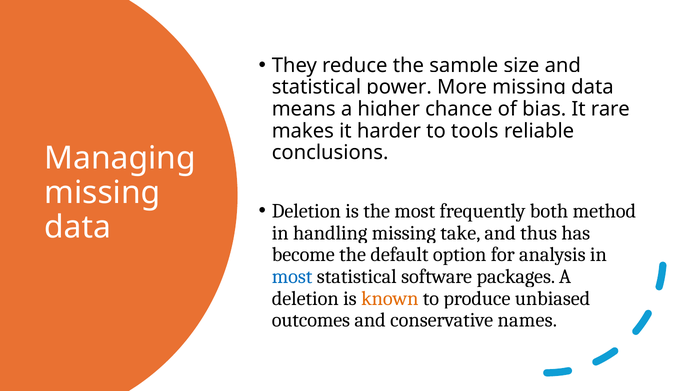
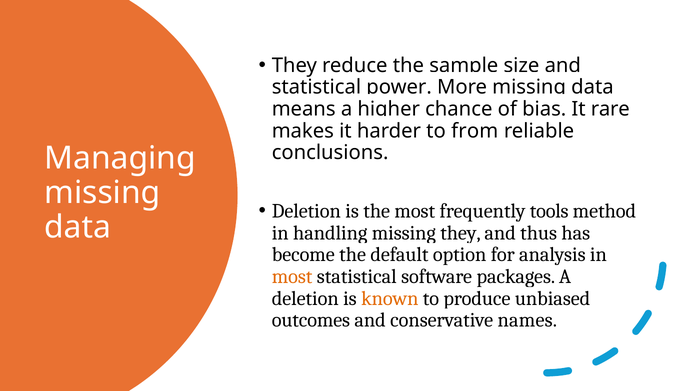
tools: tools -> from
both: both -> tools
missing take: take -> they
most at (292, 277) colour: blue -> orange
